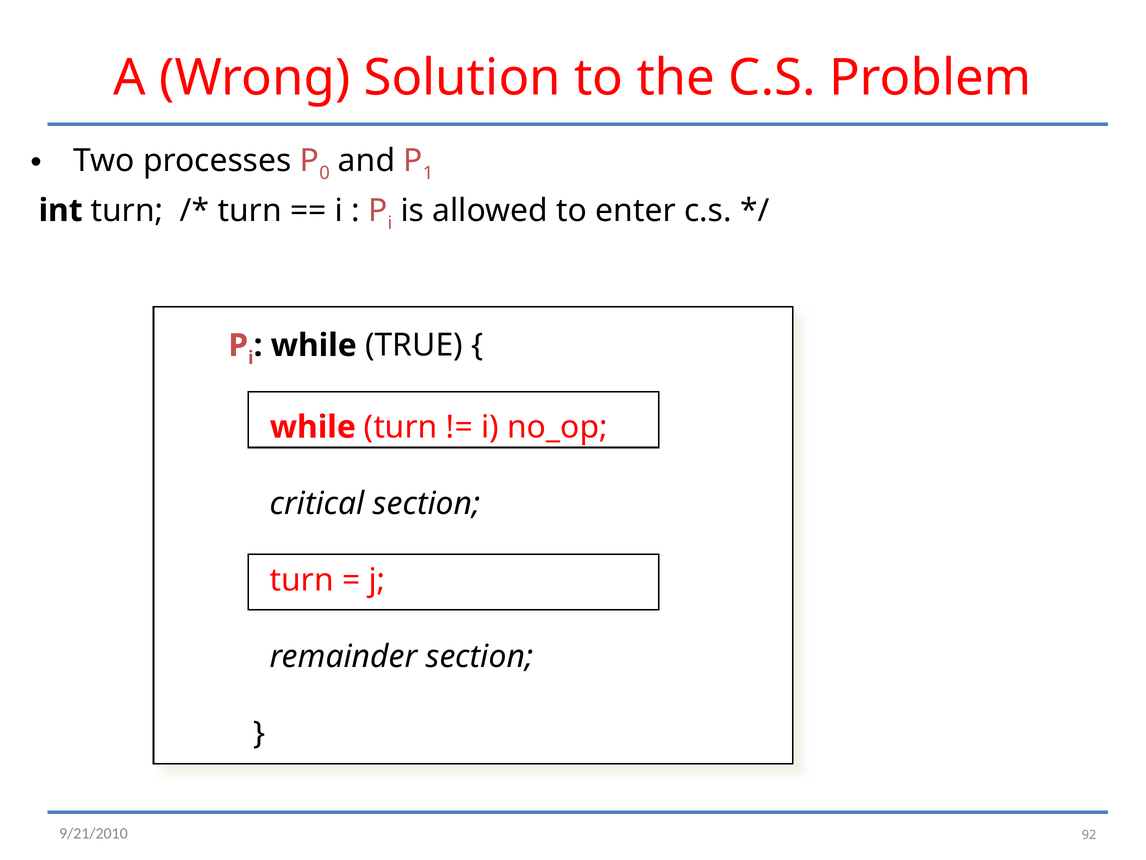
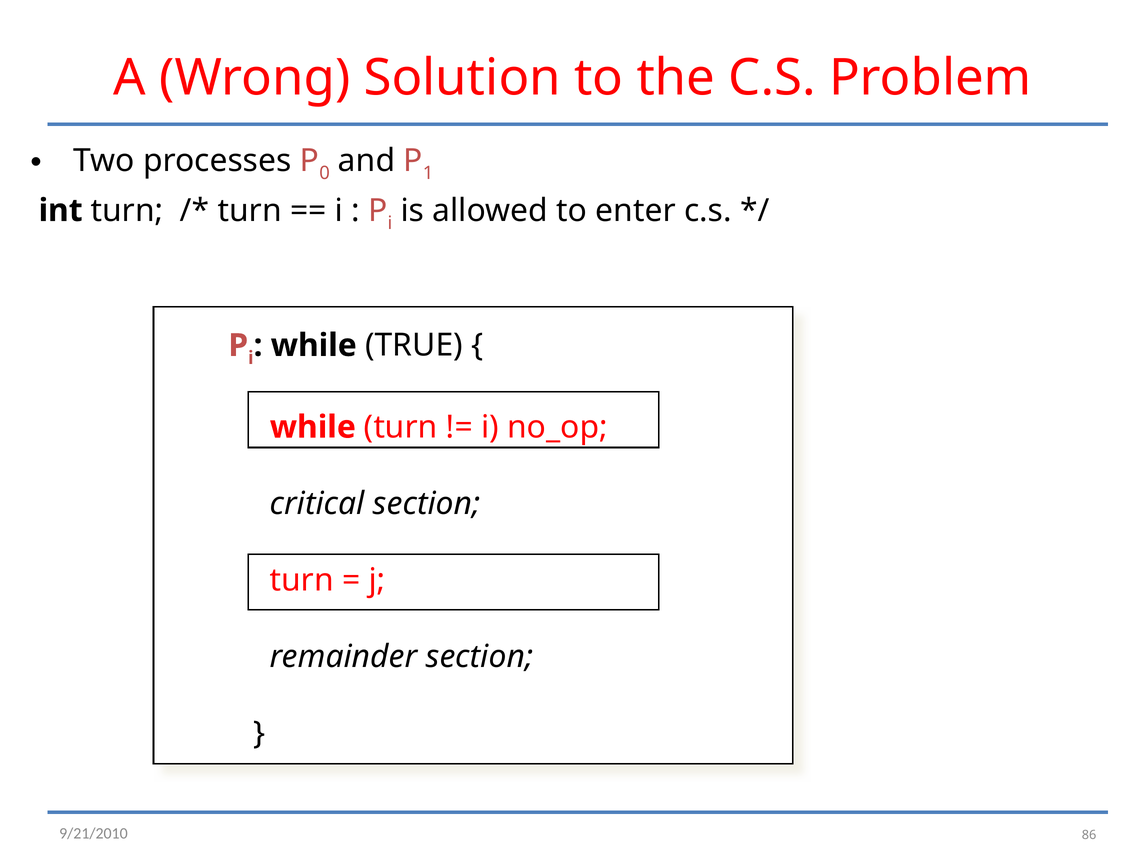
92: 92 -> 86
